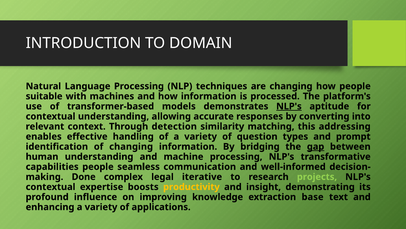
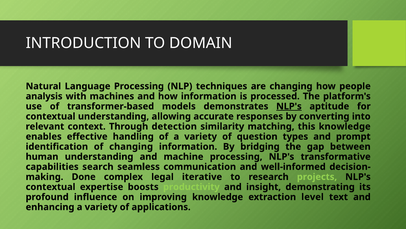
suitable: suitable -> analysis
this addressing: addressing -> knowledge
gap underline: present -> none
capabilities people: people -> search
productivity colour: yellow -> light green
base: base -> level
